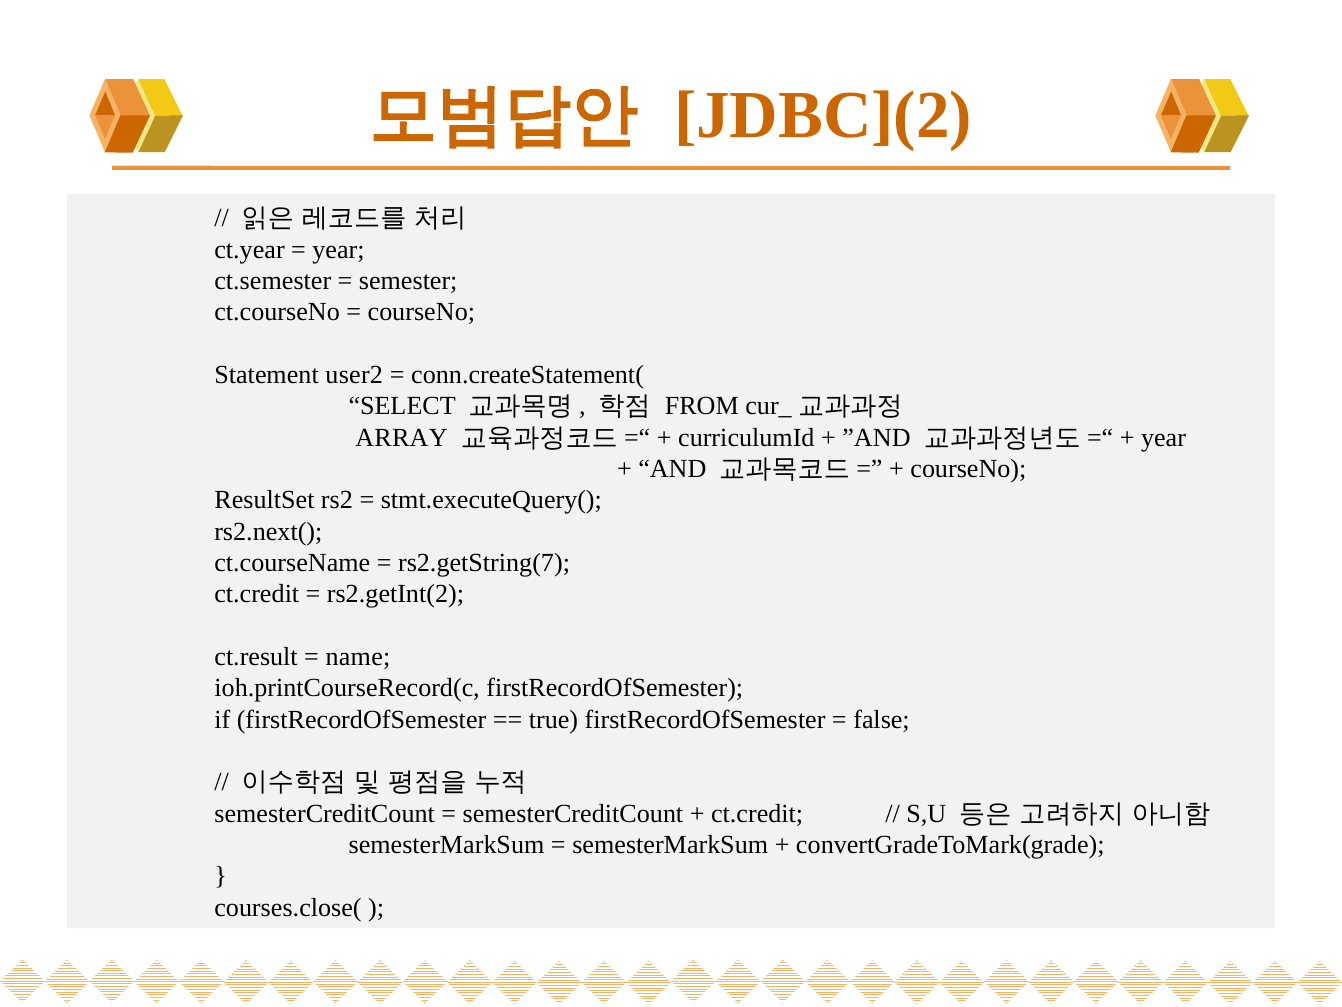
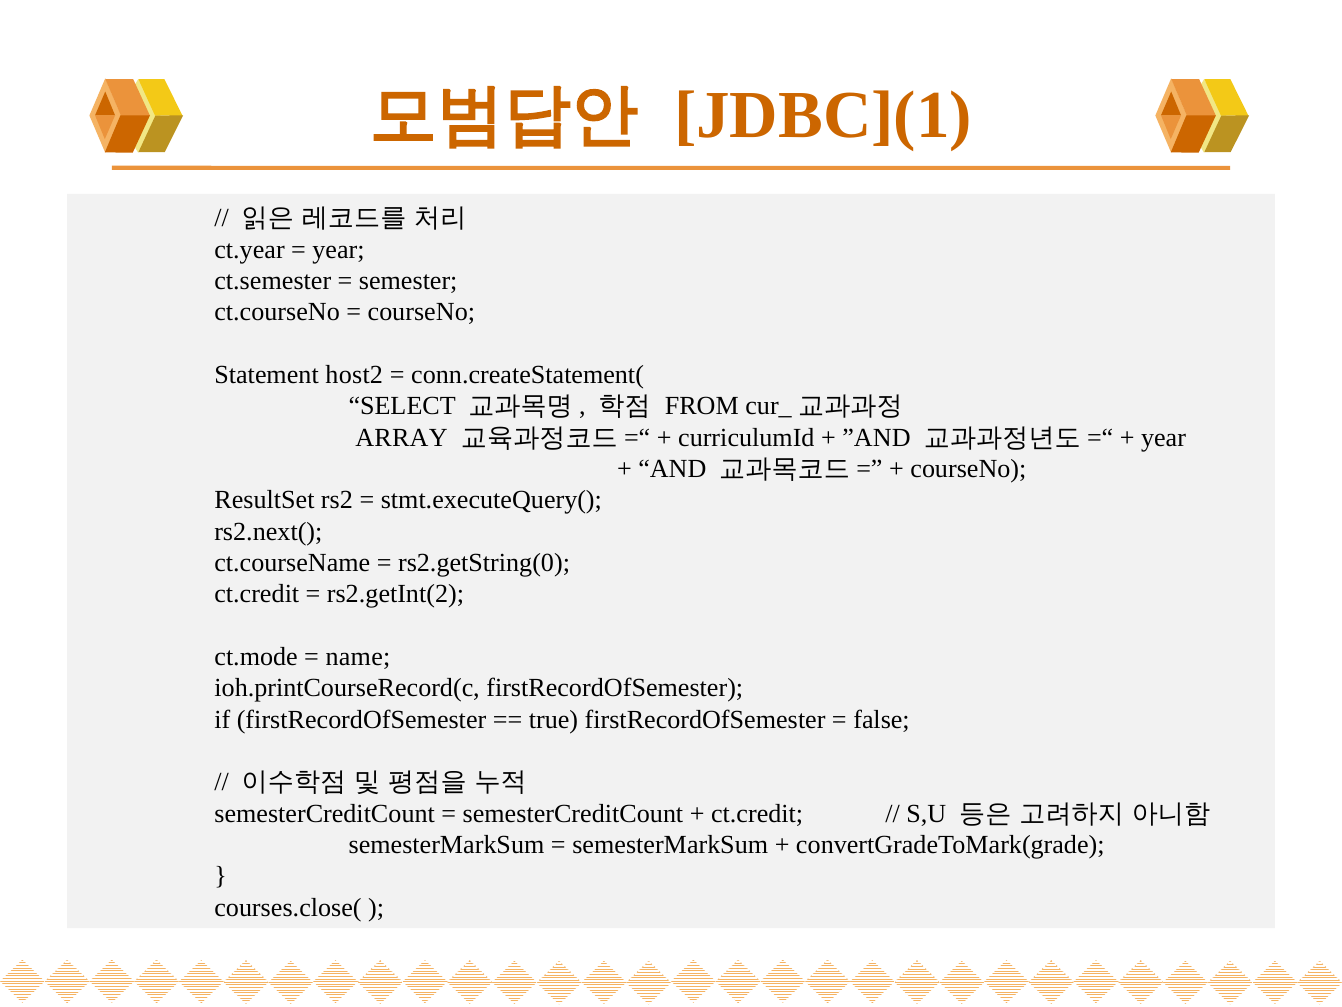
JDBC](2: JDBC](2 -> JDBC](1
user2: user2 -> host2
rs2.getString(7: rs2.getString(7 -> rs2.getString(0
ct.result: ct.result -> ct.mode
